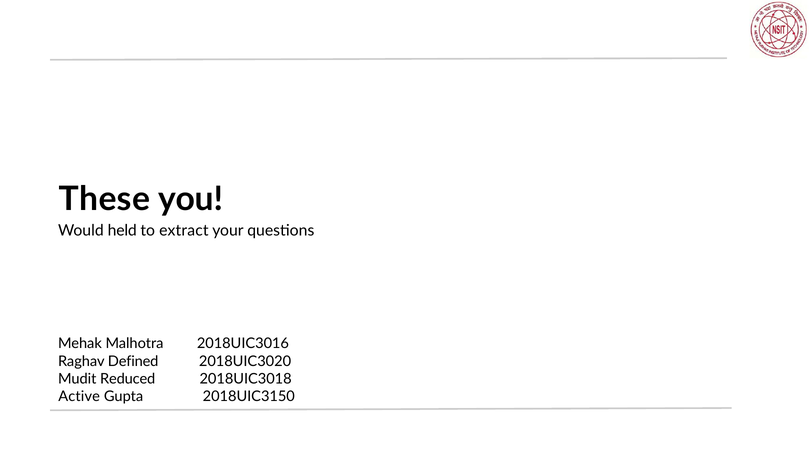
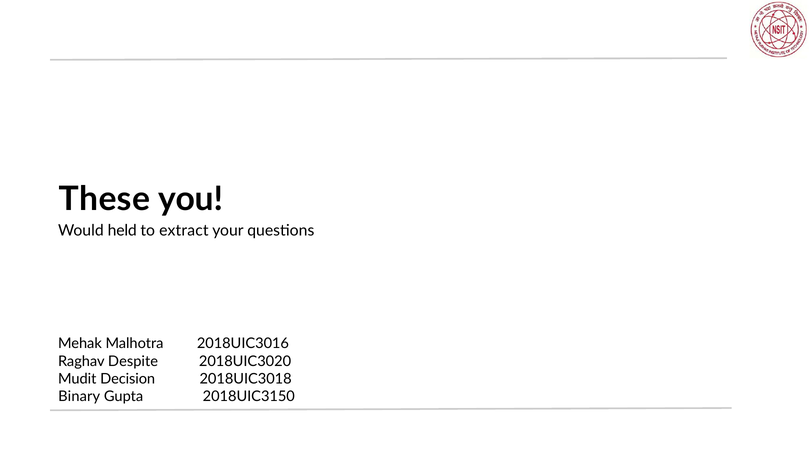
Defined: Defined -> Despite
Reduced: Reduced -> Decision
Active: Active -> Binary
